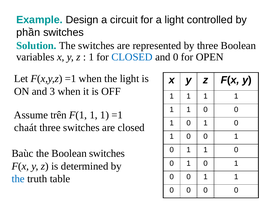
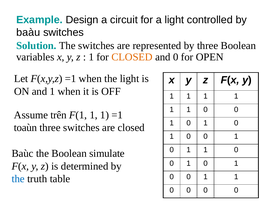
phần: phần -> baàu
CLOSED at (132, 57) colour: blue -> orange
and 3: 3 -> 1
chaát: chaát -> toaùn
Boolean switches: switches -> simulate
